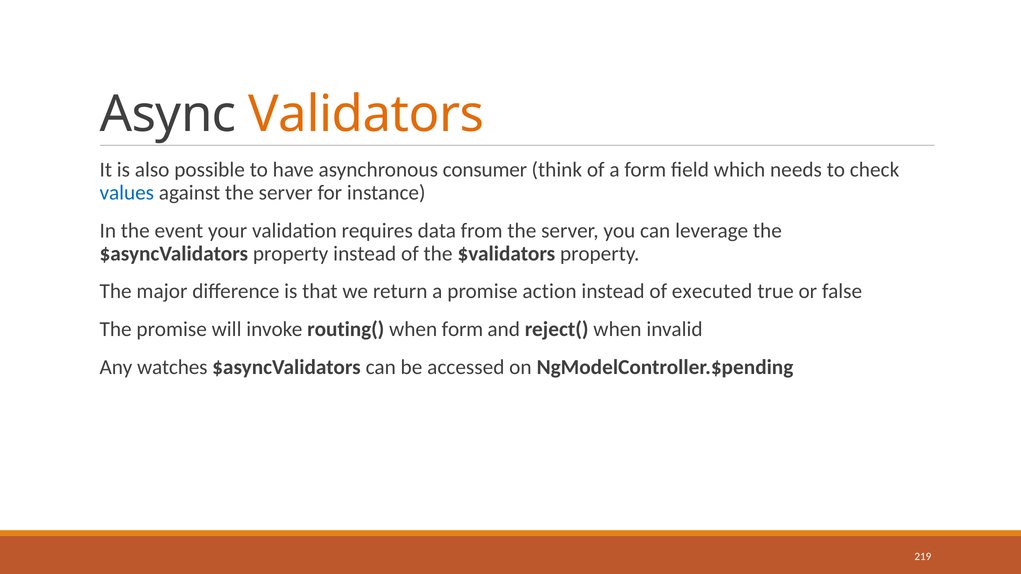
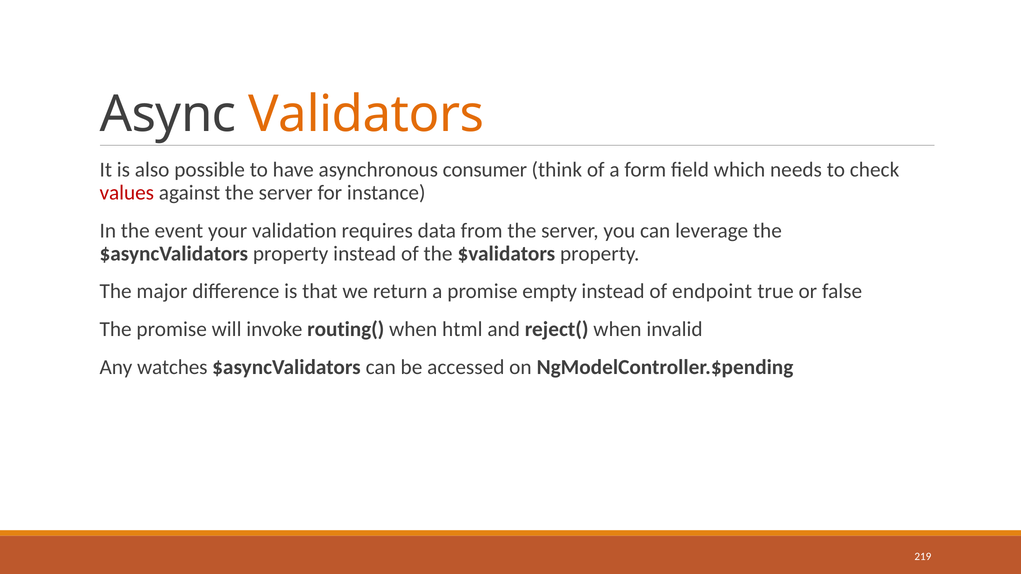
values colour: blue -> red
action: action -> empty
executed: executed -> endpoint
when form: form -> html
